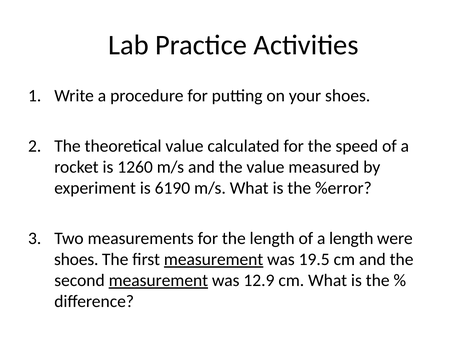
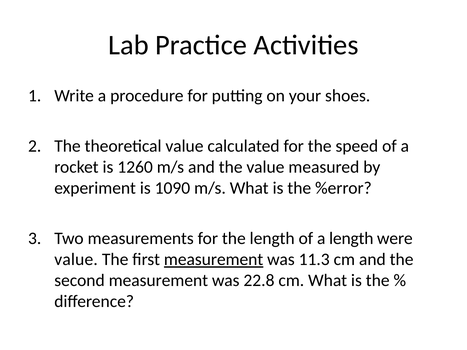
6190: 6190 -> 1090
shoes at (76, 260): shoes -> value
19.5: 19.5 -> 11.3
measurement at (158, 281) underline: present -> none
12.9: 12.9 -> 22.8
